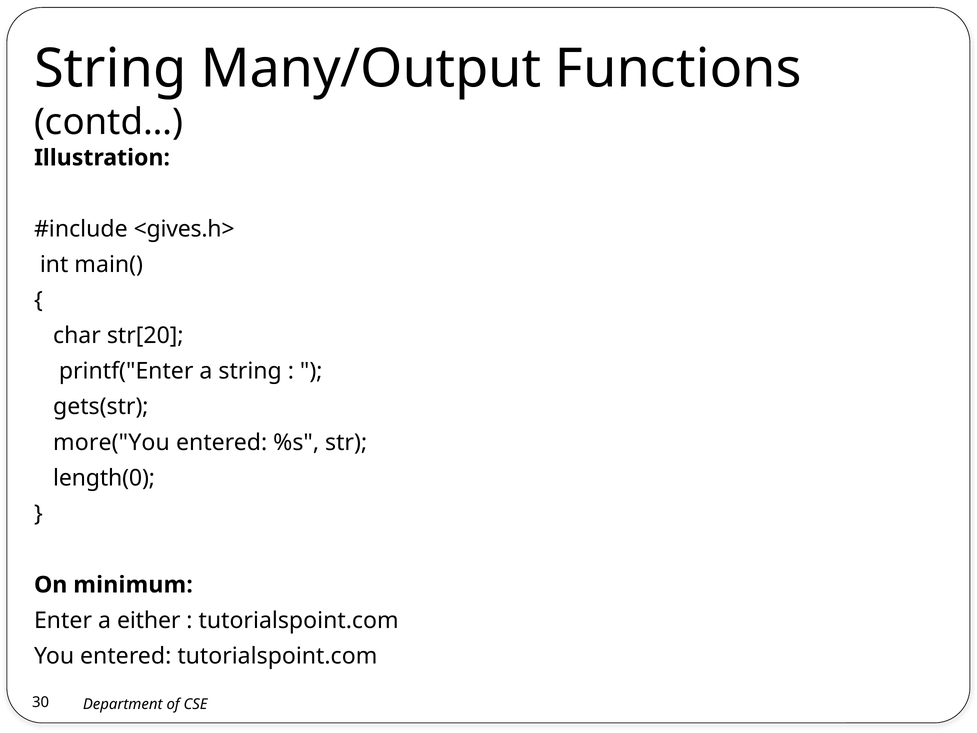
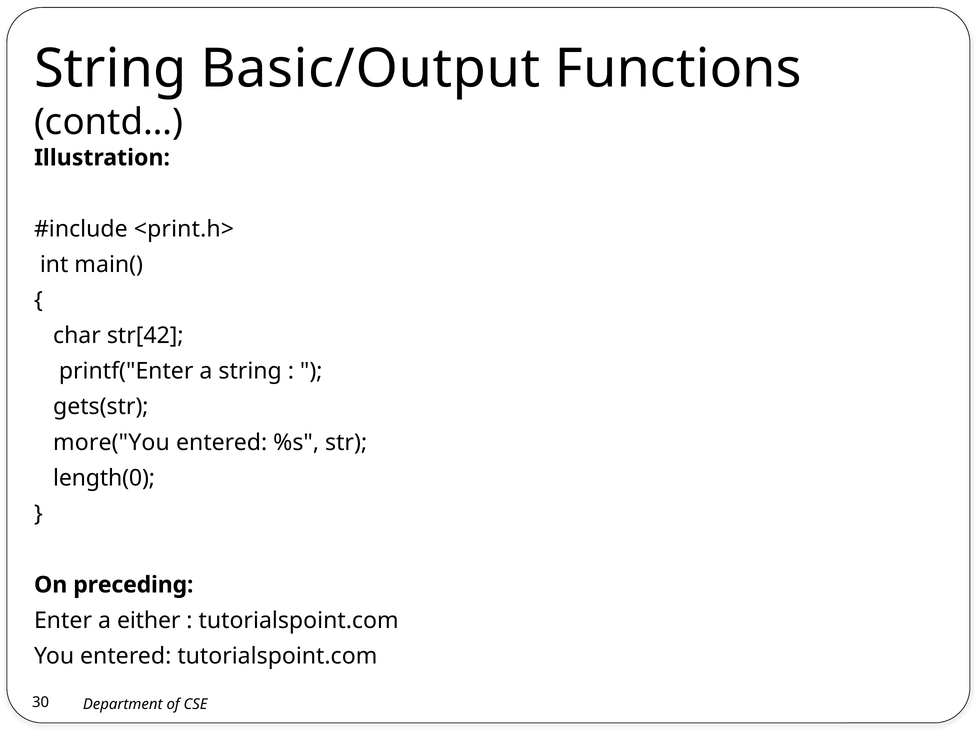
Many/Output: Many/Output -> Basic/Output
<gives.h>: <gives.h> -> <print.h>
str[20: str[20 -> str[42
minimum: minimum -> preceding
